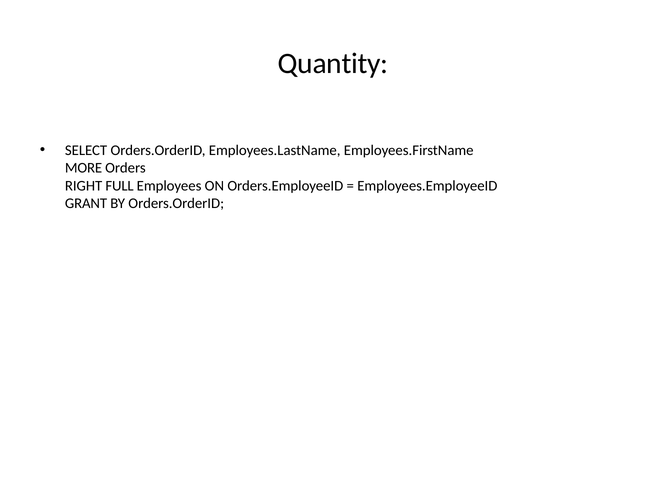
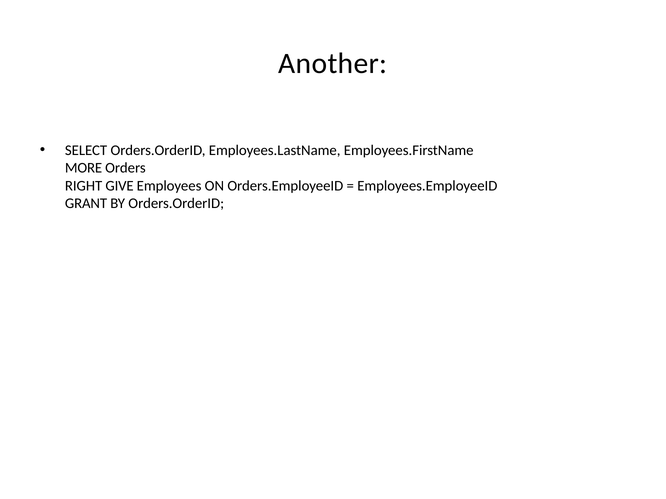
Quantity: Quantity -> Another
FULL: FULL -> GIVE
